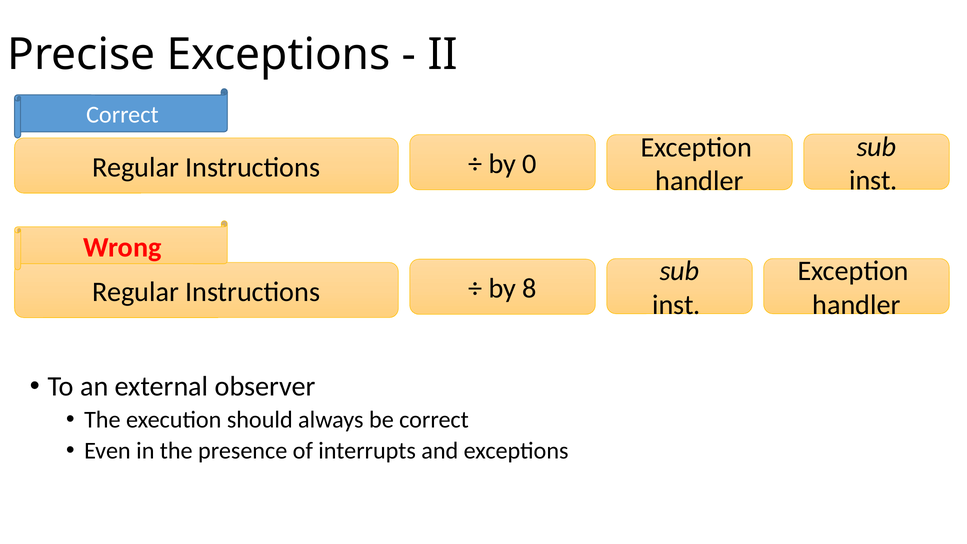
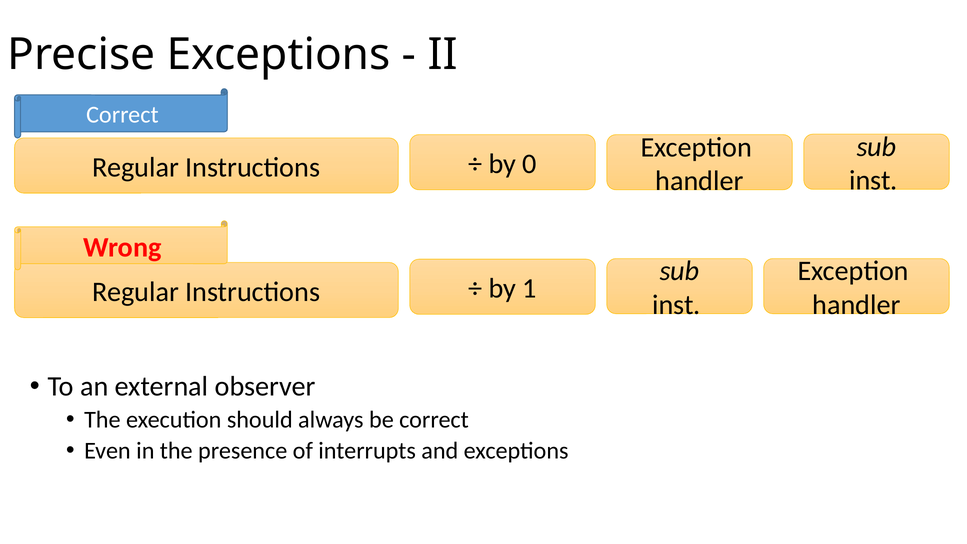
8: 8 -> 1
